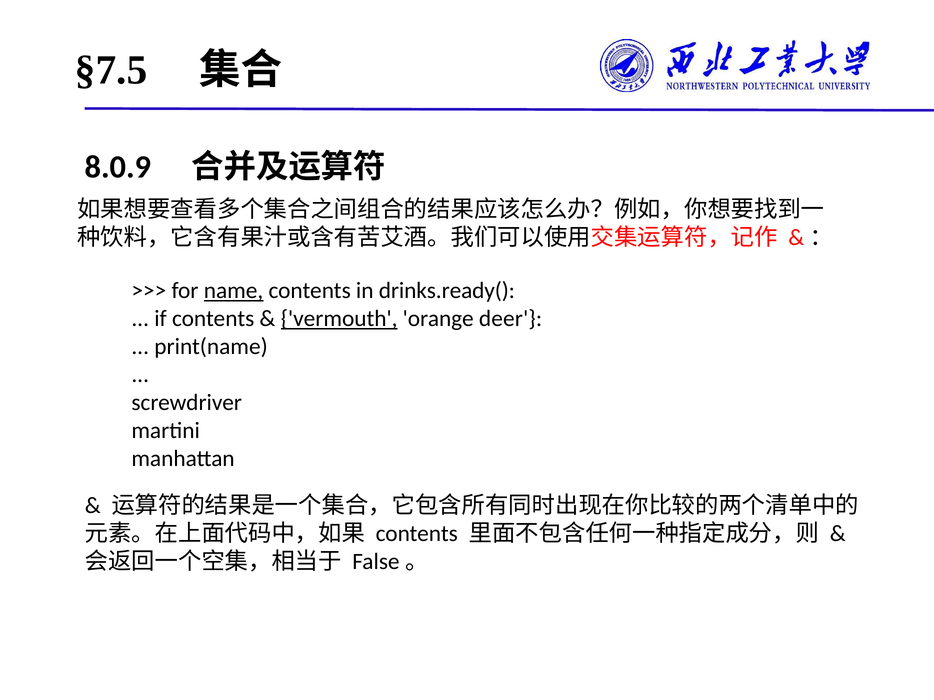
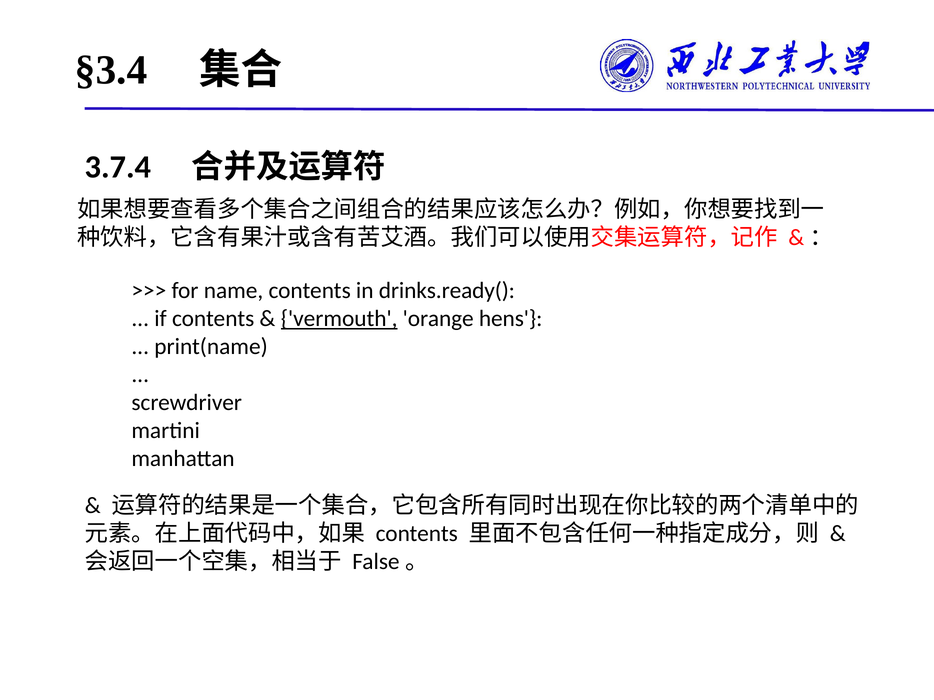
§7.5: §7.5 -> §3.4
8.0.9: 8.0.9 -> 3.7.4
name underline: present -> none
deer: deer -> hens
